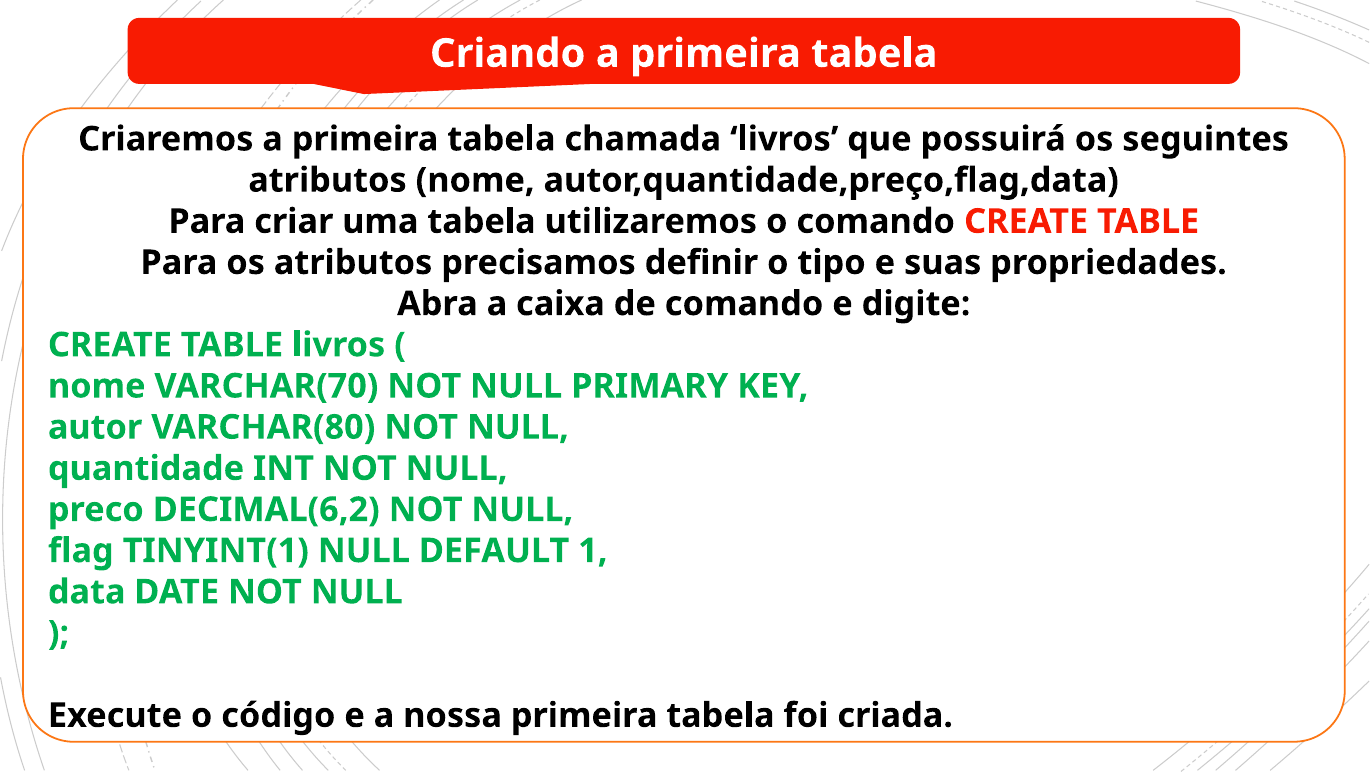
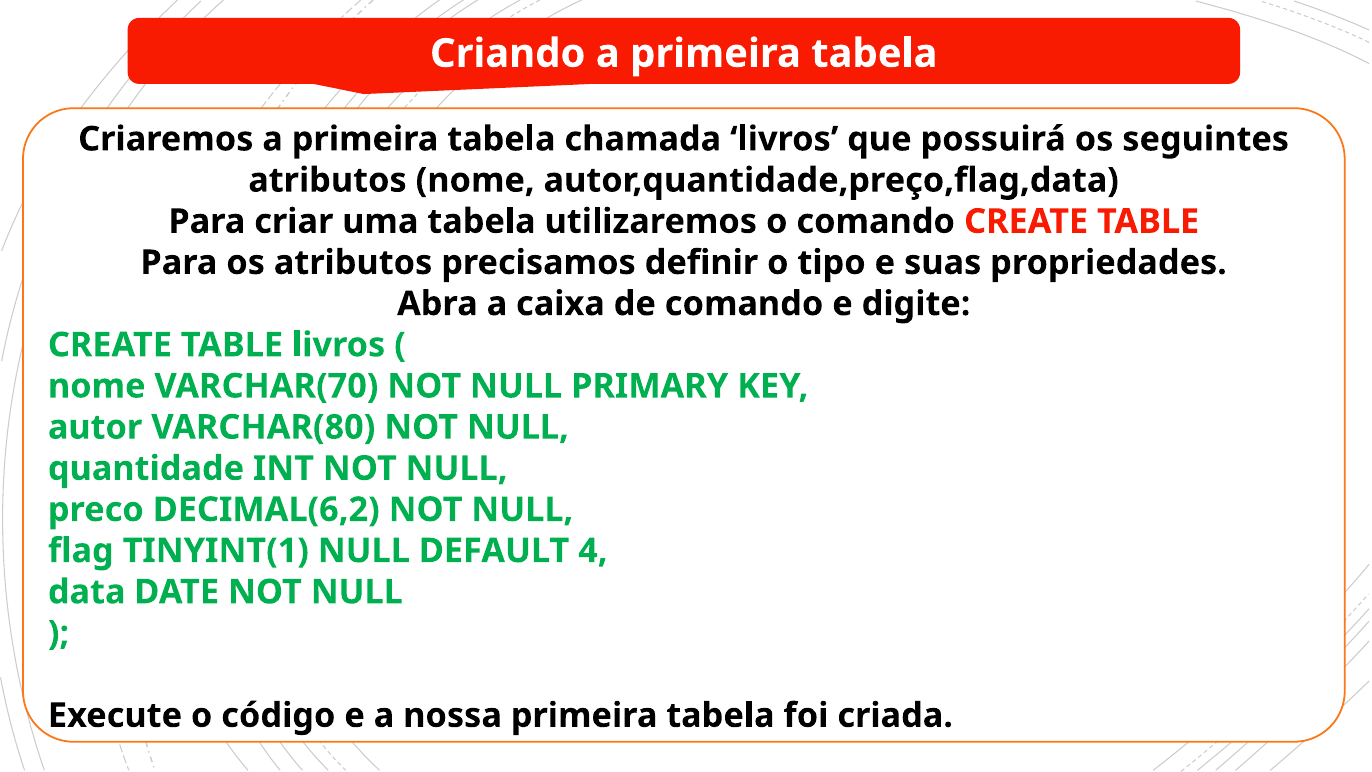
1: 1 -> 4
